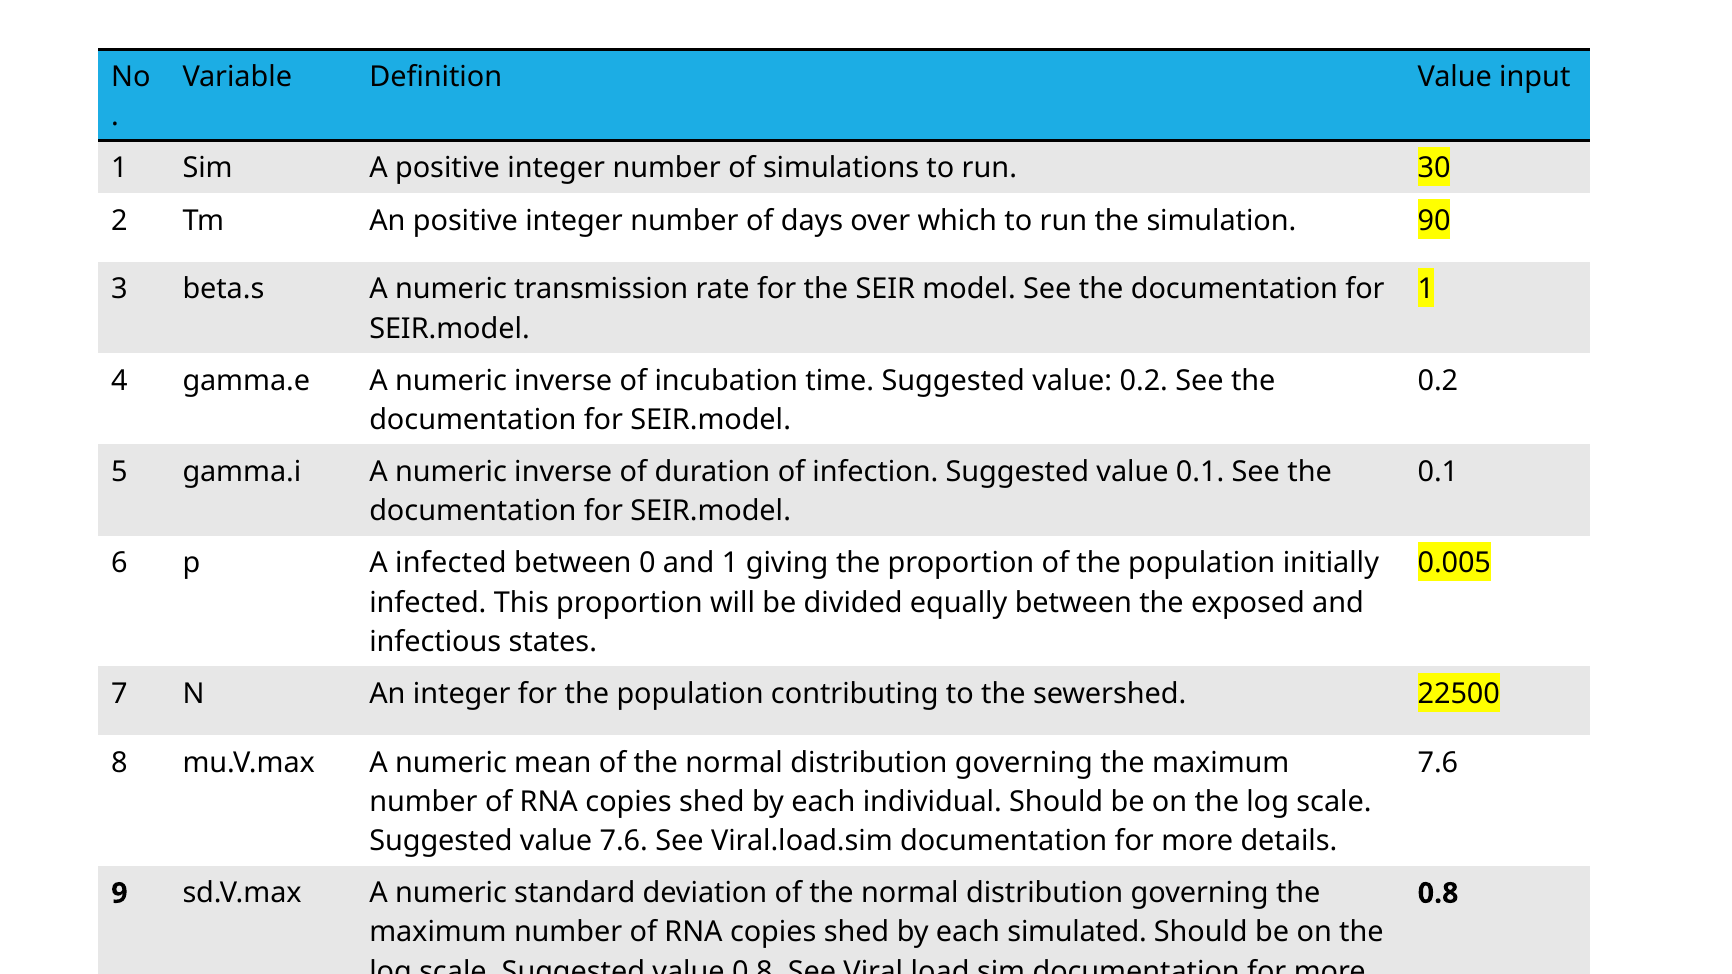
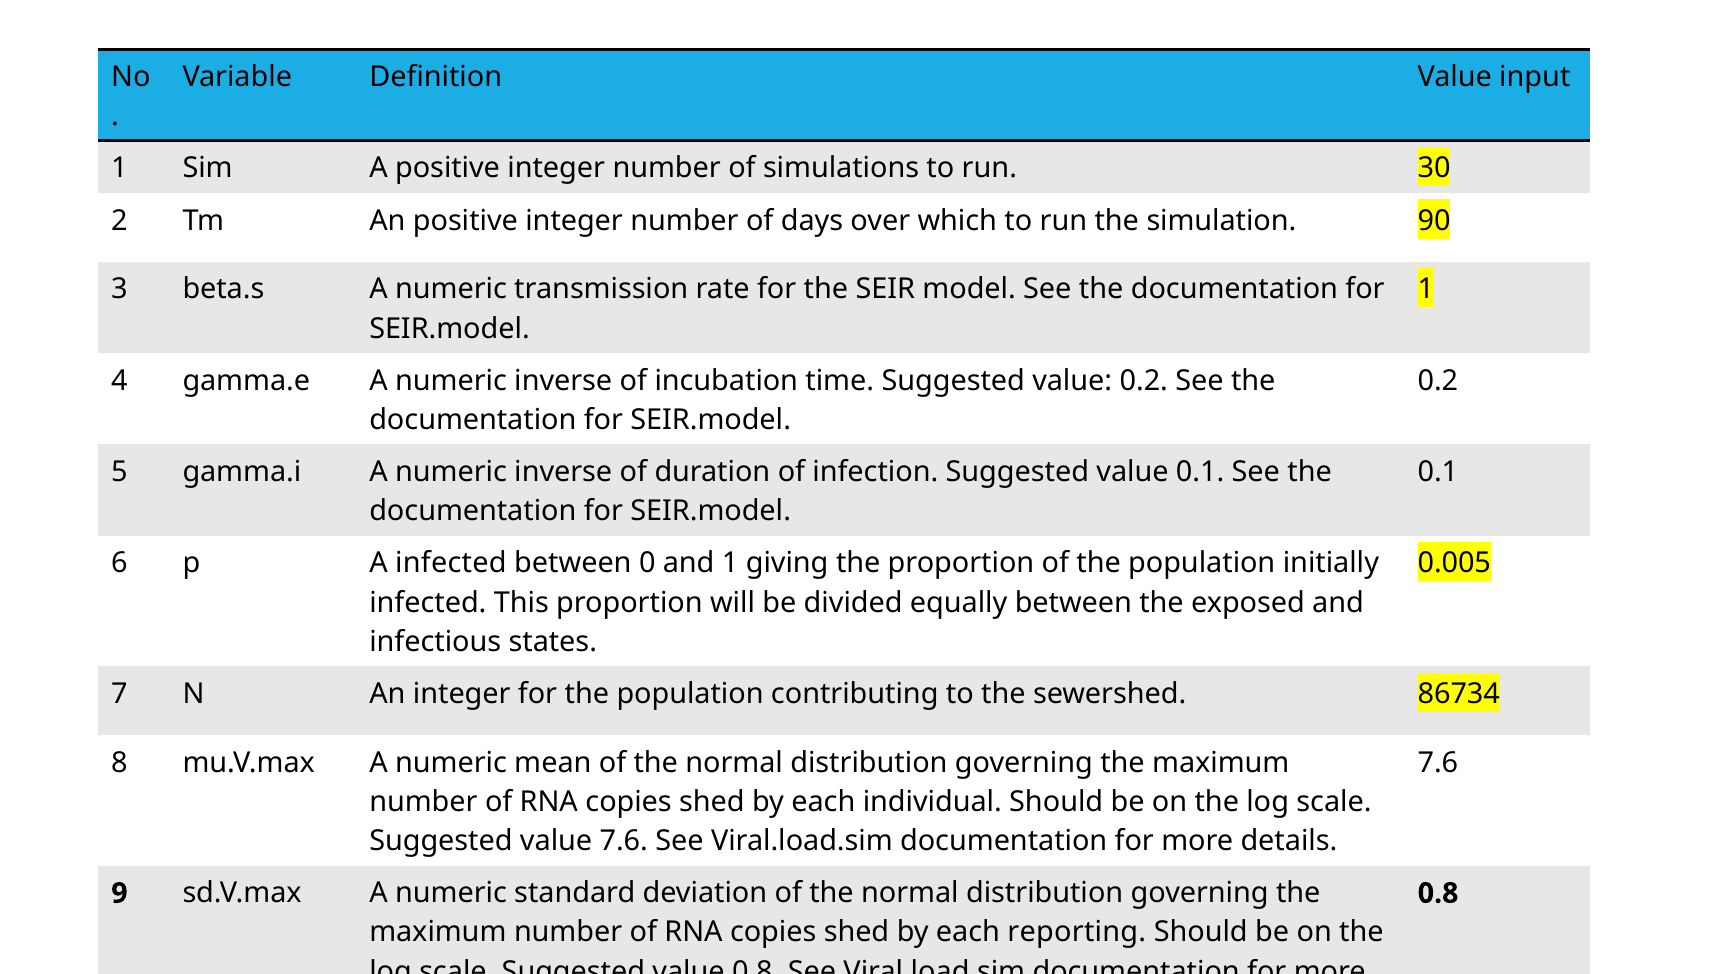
22500: 22500 -> 86734
simulated: simulated -> reporting
